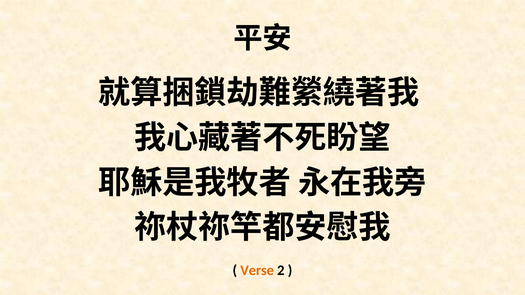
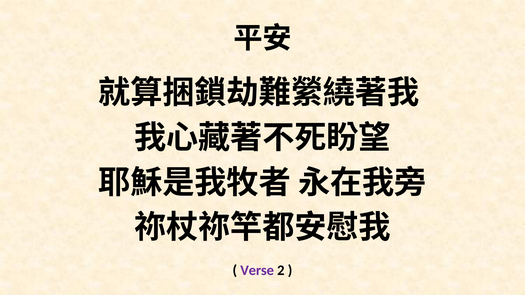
Verse colour: orange -> purple
